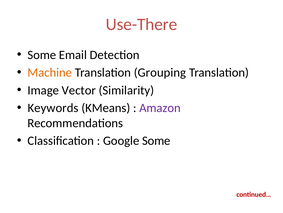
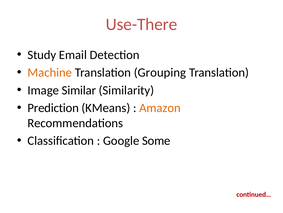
Some at (42, 55): Some -> Study
Vector: Vector -> Similar
Keywords: Keywords -> Prediction
Amazon colour: purple -> orange
